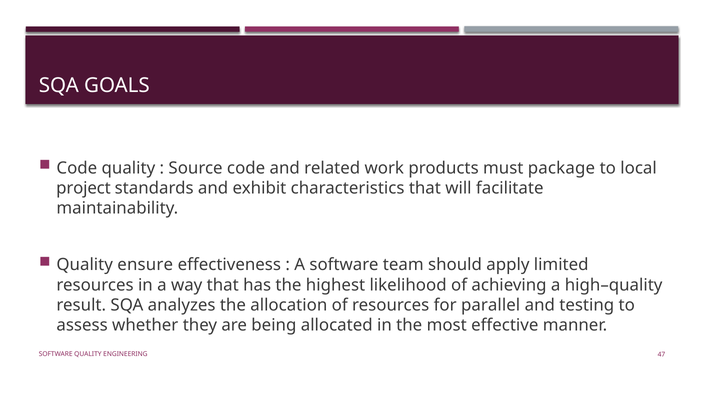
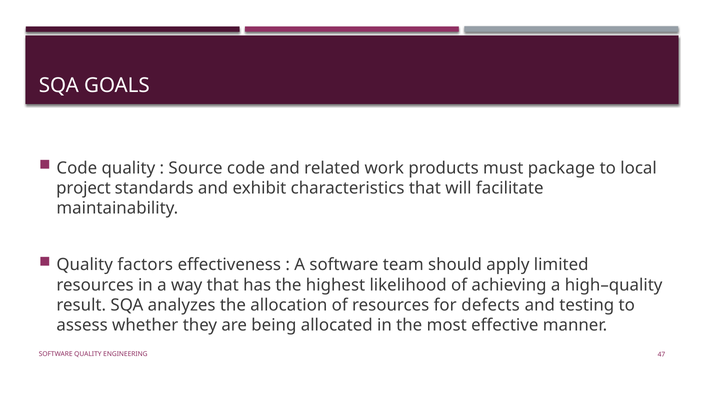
ensure: ensure -> factors
parallel: parallel -> defects
